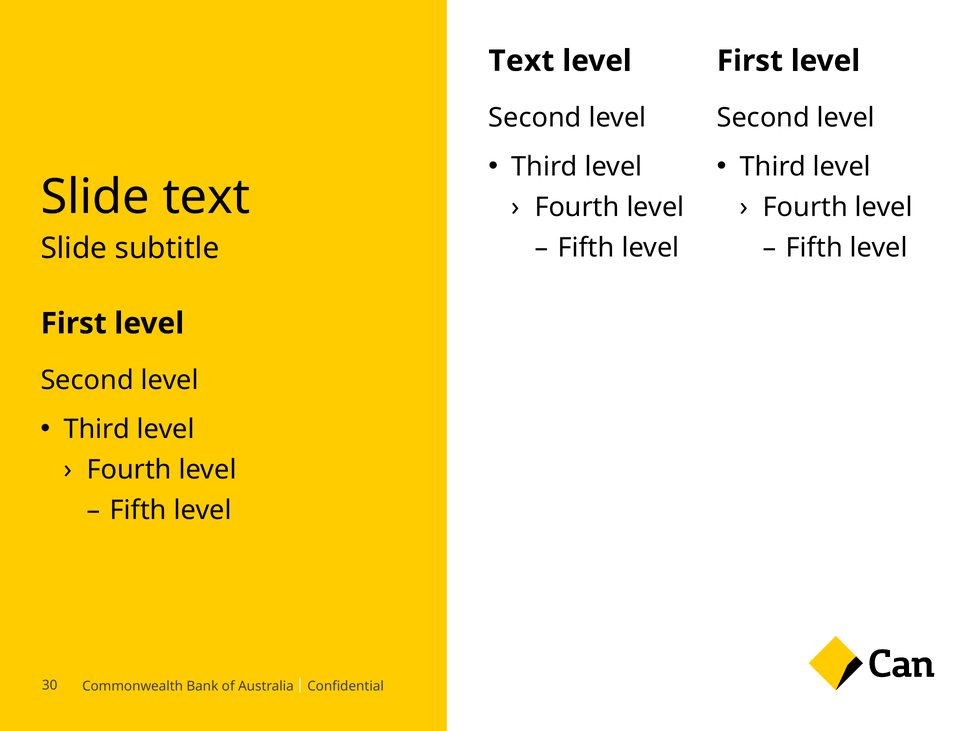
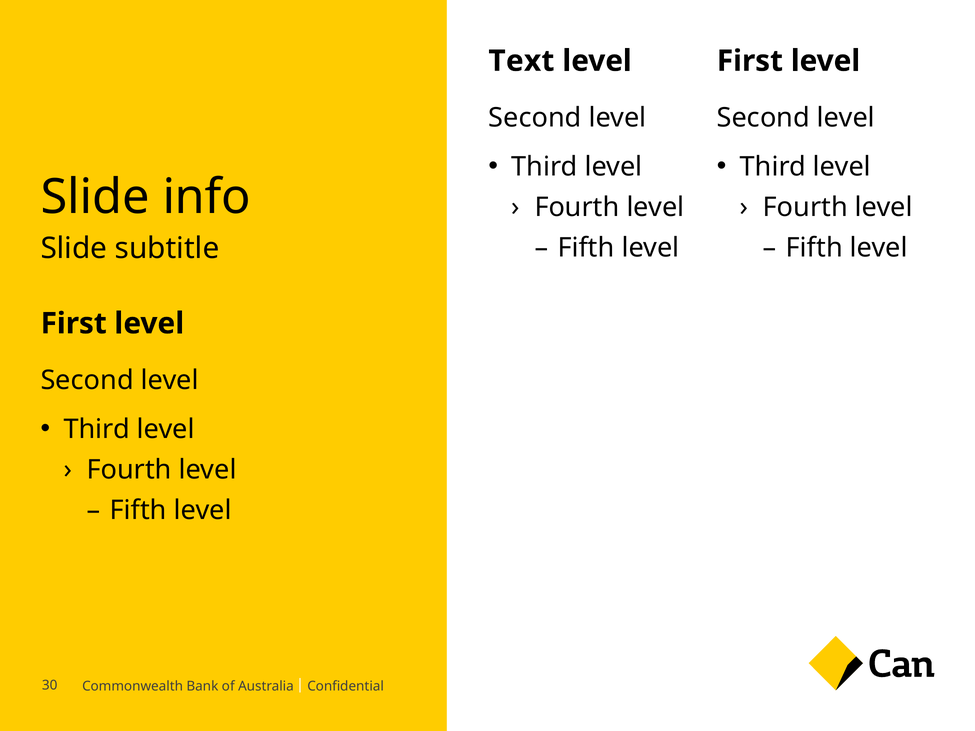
Slide text: text -> info
